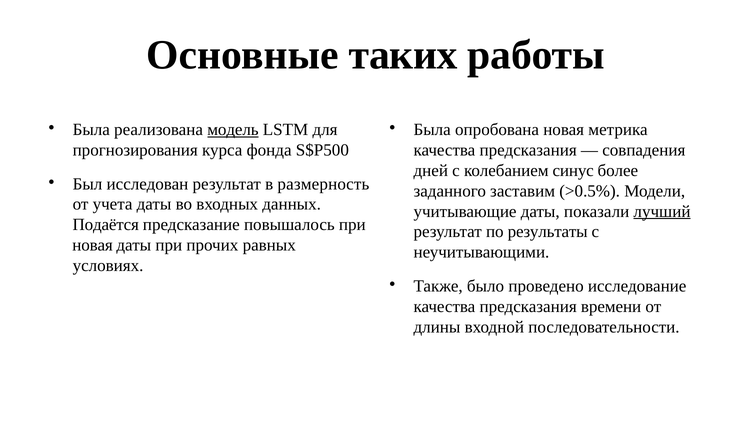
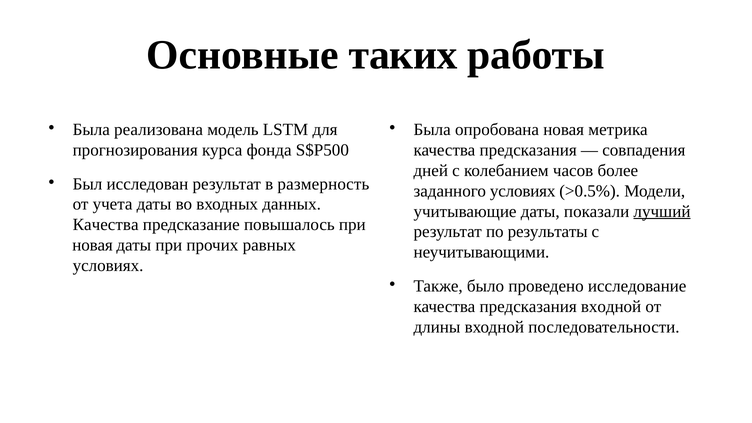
модель underline: present -> none
синус: синус -> часов
заданного заставим: заставим -> условиях
Подаётся at (106, 225): Подаётся -> Качества
предсказания времени: времени -> входной
